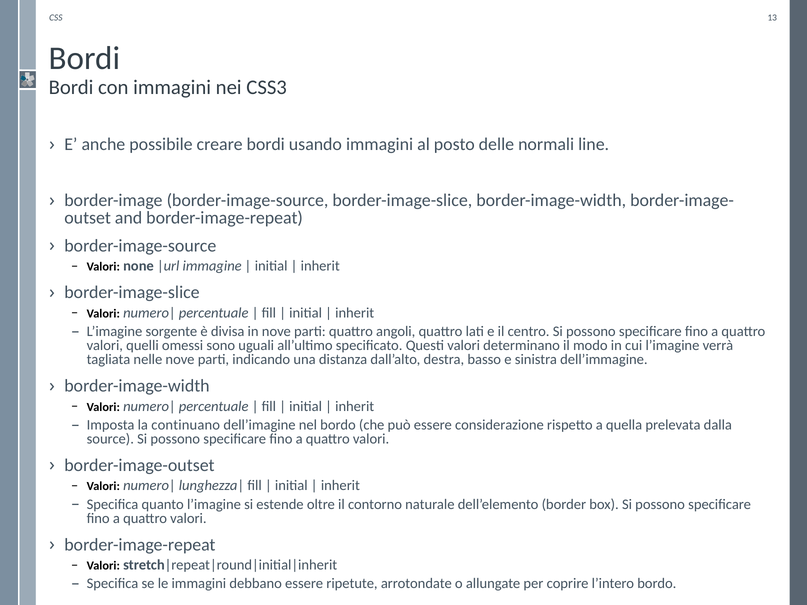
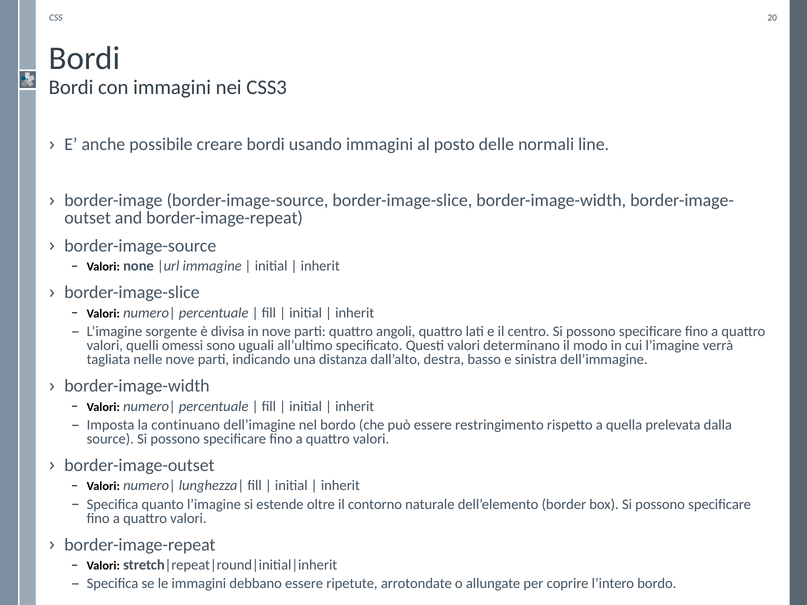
13: 13 -> 20
considerazione: considerazione -> restringimento
